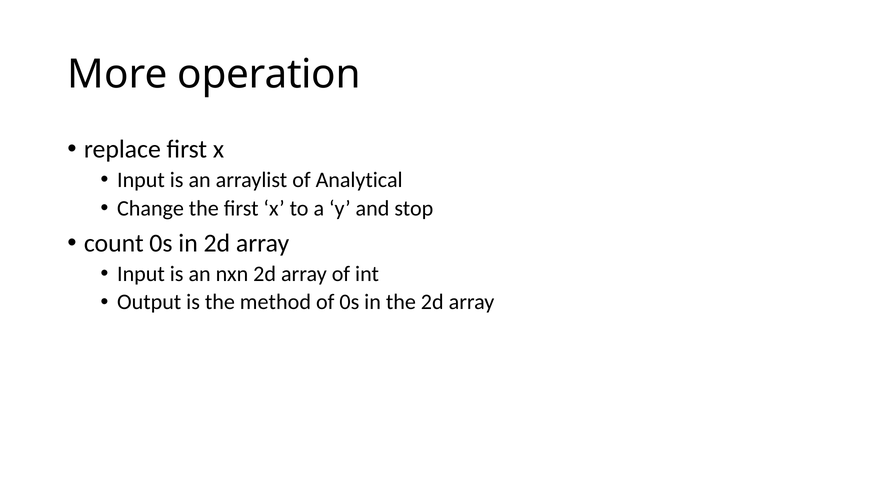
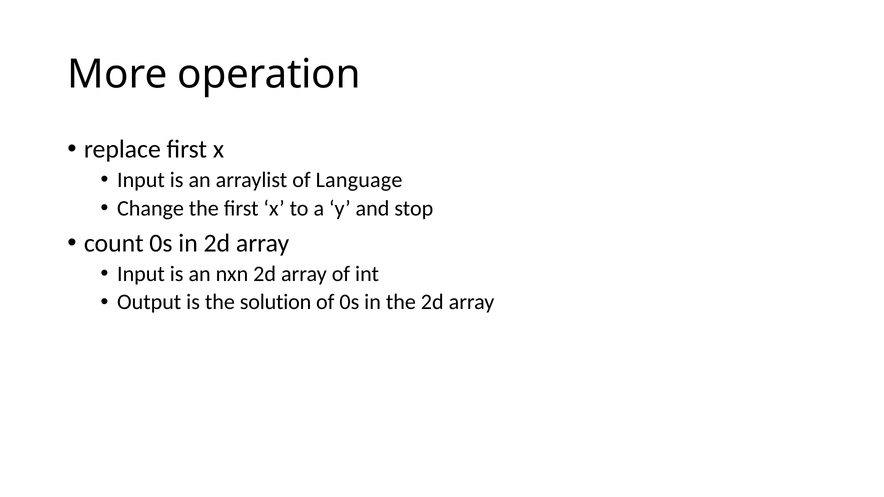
Analytical: Analytical -> Language
method: method -> solution
